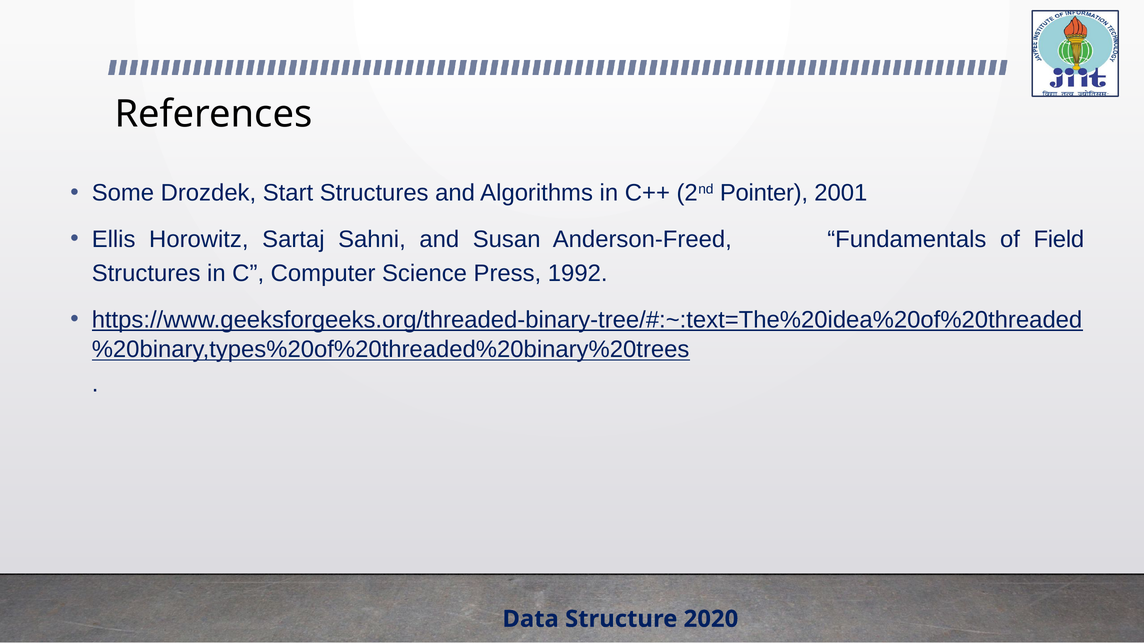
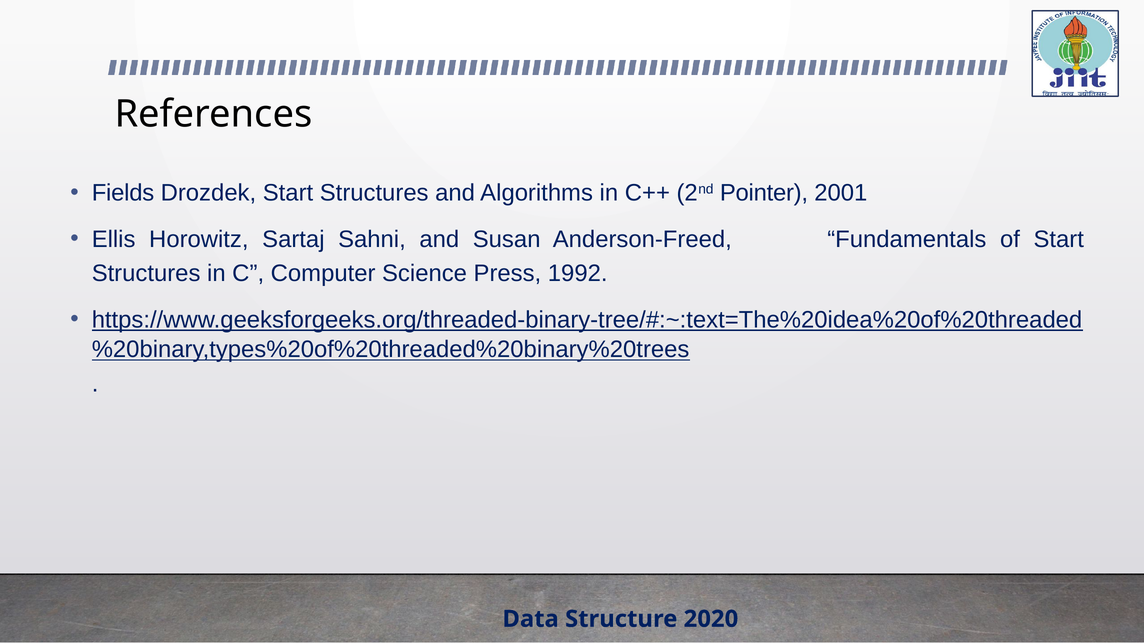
Some: Some -> Fields
of Field: Field -> Start
